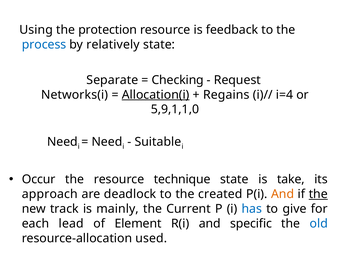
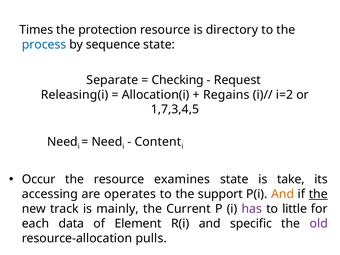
Using: Using -> Times
feedback: feedback -> directory
relatively: relatively -> sequence
Networks(i: Networks(i -> Releasing(i
Allocation(i underline: present -> none
i=4: i=4 -> i=2
5,9,1,1,0: 5,9,1,1,0 -> 1,7,3,4,5
Suitable: Suitable -> Content
technique: technique -> examines
approach: approach -> accessing
deadlock: deadlock -> operates
created: created -> support
has colour: blue -> purple
give: give -> little
lead: lead -> data
old colour: blue -> purple
used: used -> pulls
